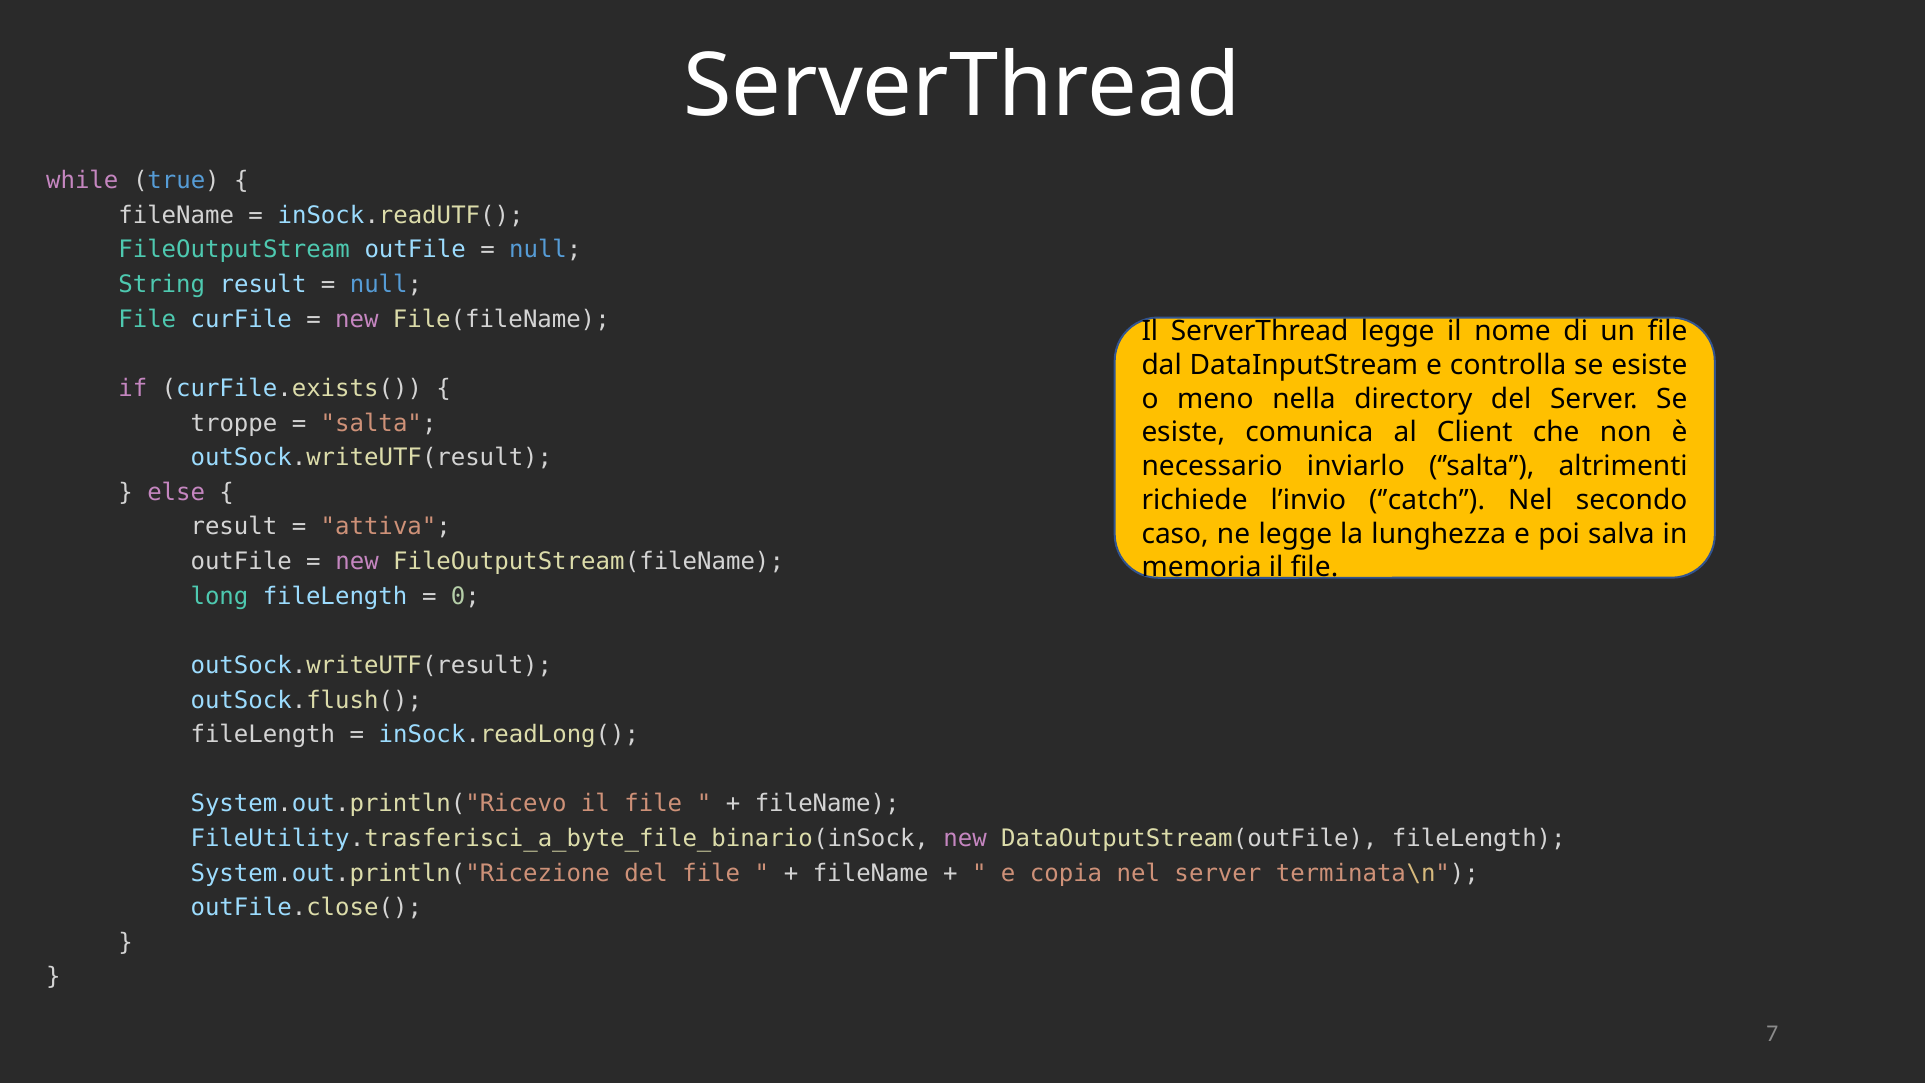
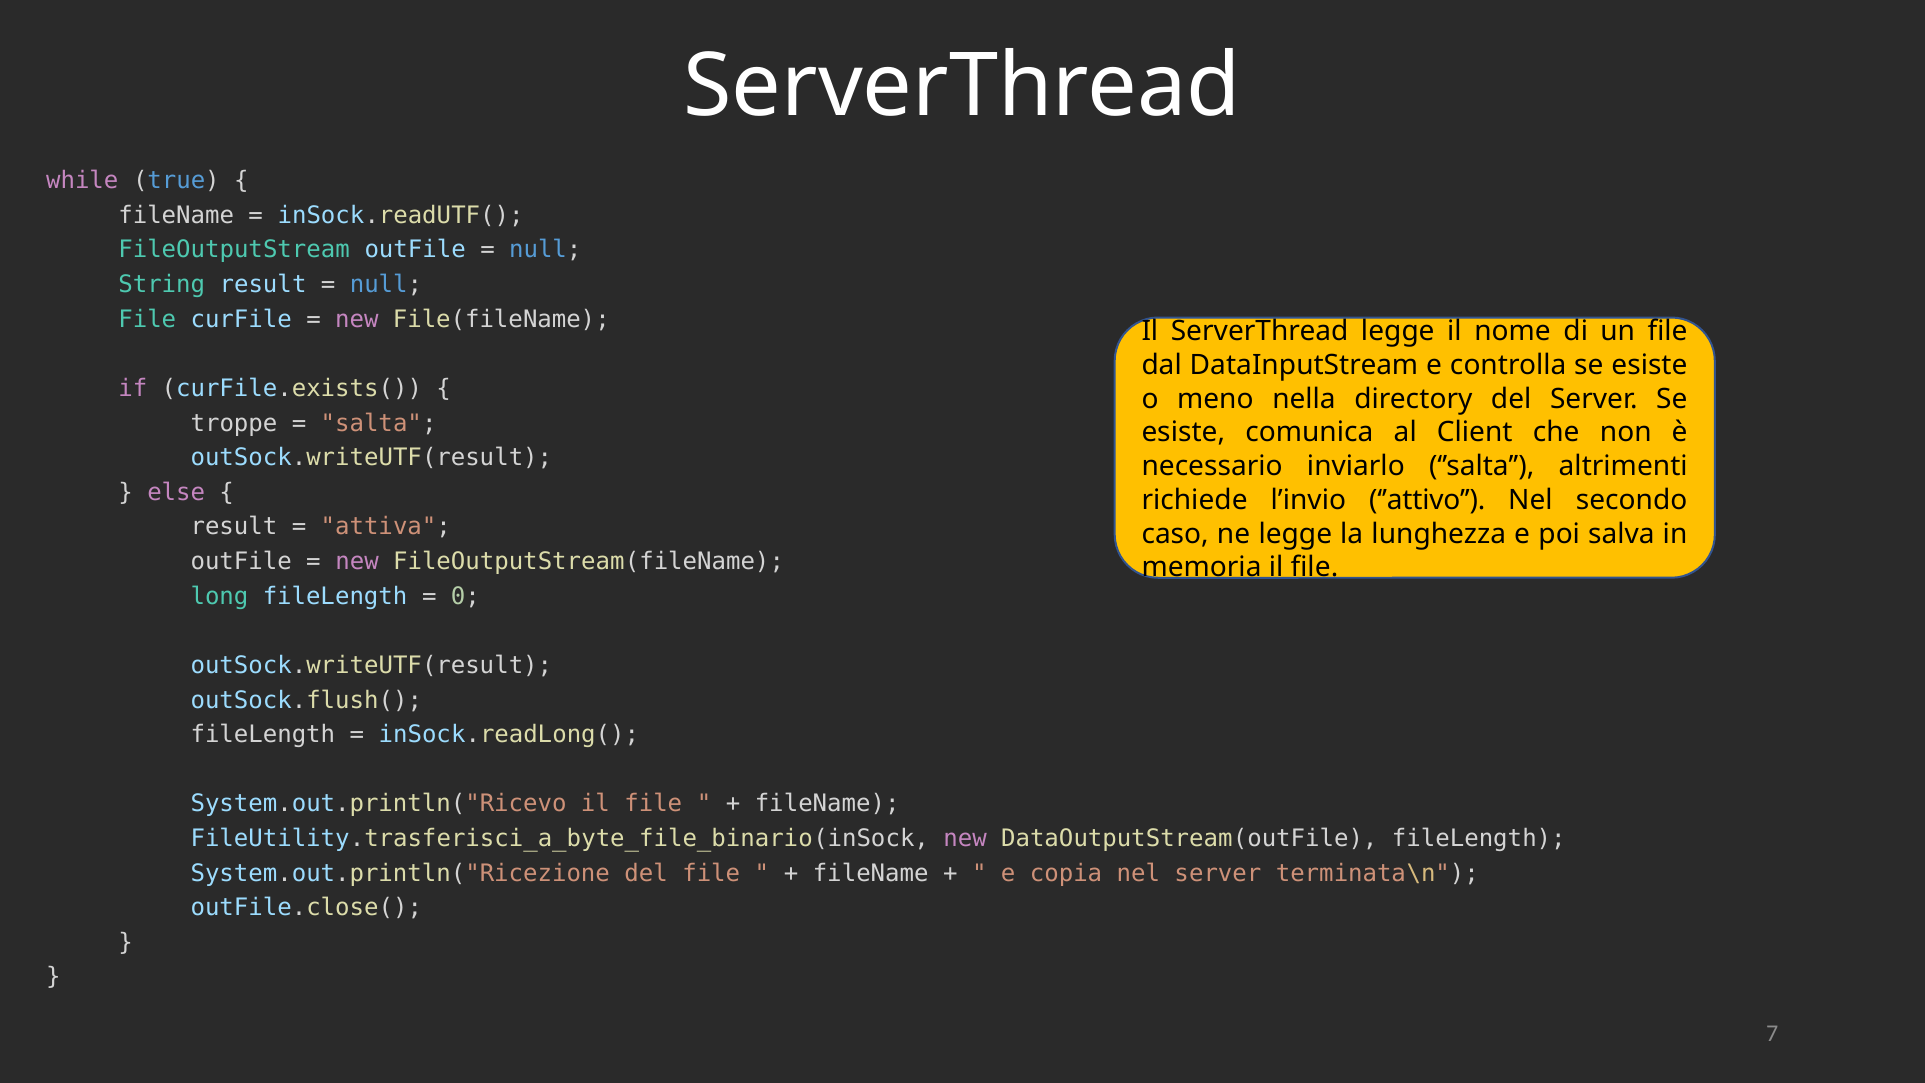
’catch: ’catch -> ’attivo
